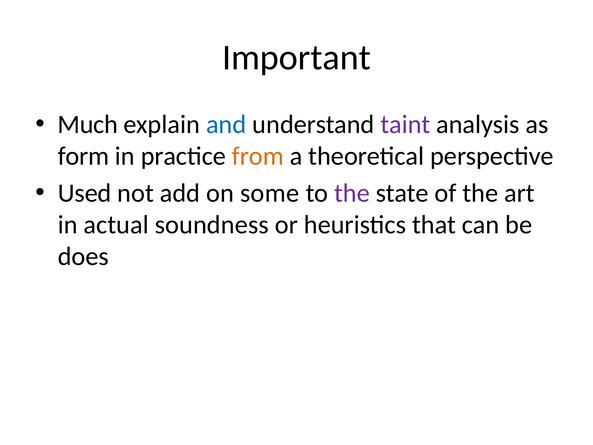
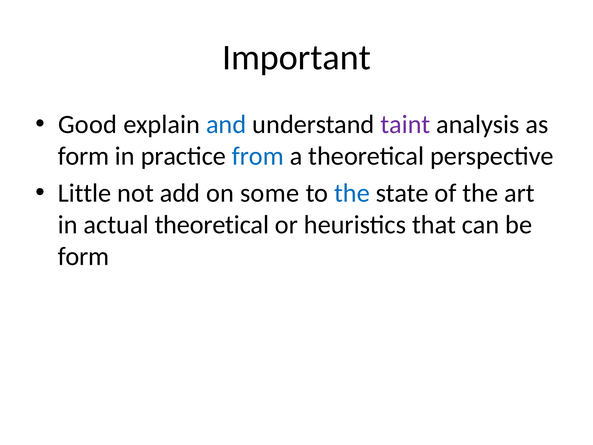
Much: Much -> Good
from colour: orange -> blue
Used: Used -> Little
the at (352, 193) colour: purple -> blue
actual soundness: soundness -> theoretical
does at (83, 256): does -> form
